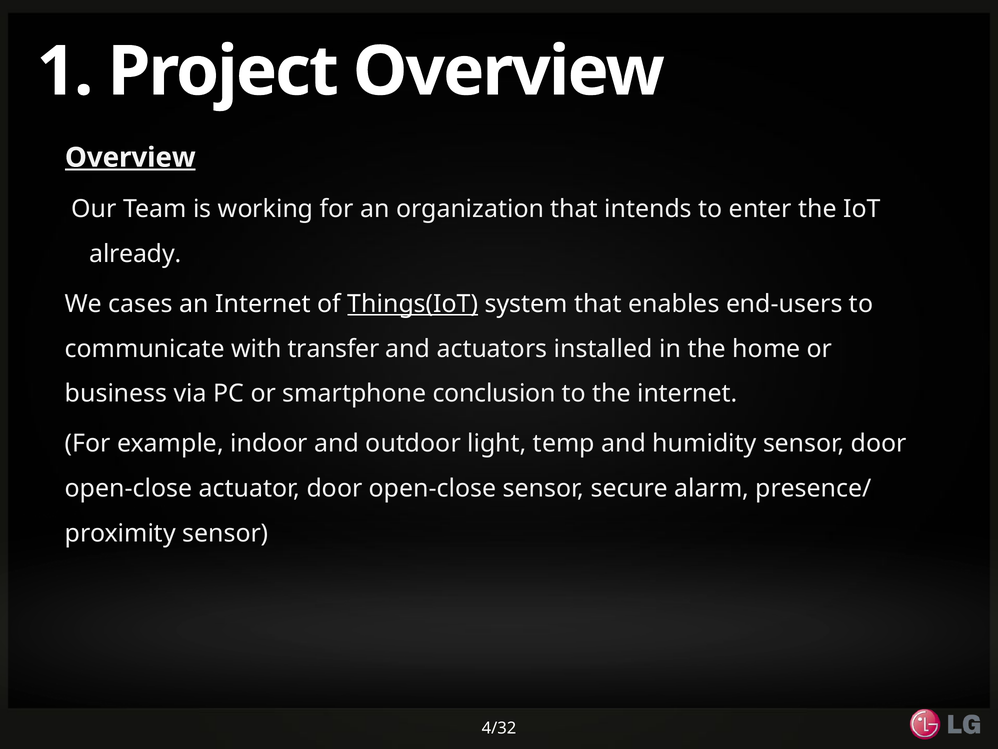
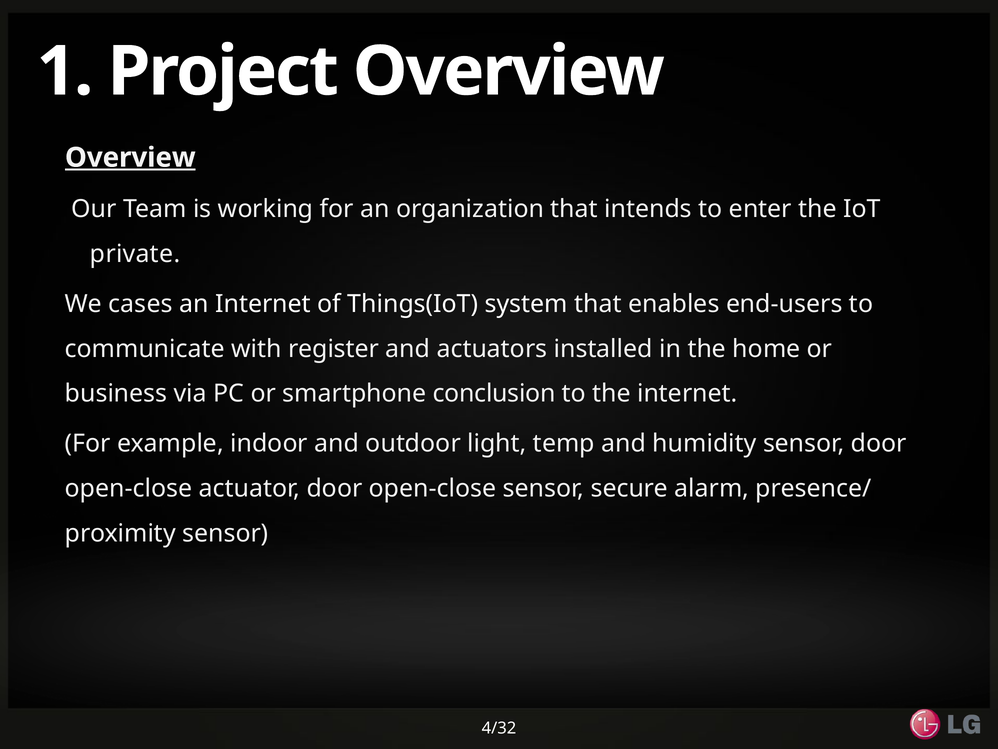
already: already -> private
Things(IoT underline: present -> none
transfer: transfer -> register
